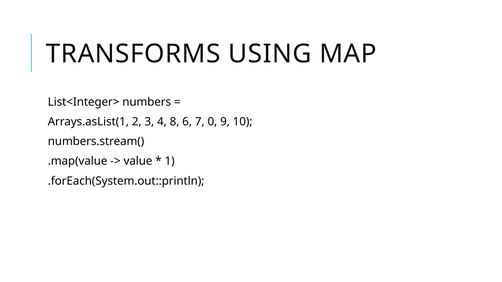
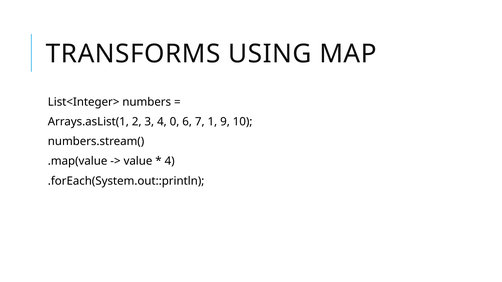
8: 8 -> 0
0: 0 -> 1
1 at (170, 161): 1 -> 4
